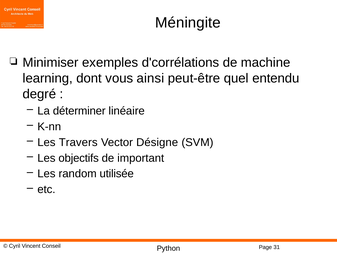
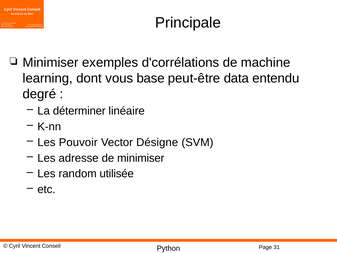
Méningite: Méningite -> Principale
ainsi: ainsi -> base
quel: quel -> data
Travers: Travers -> Pouvoir
objectifs: objectifs -> adresse
de important: important -> minimiser
